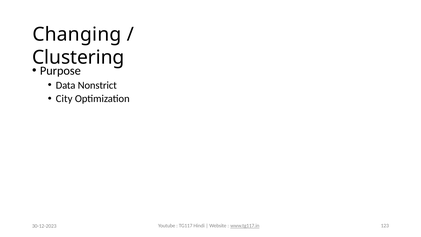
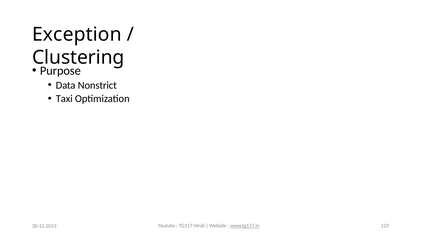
Changing: Changing -> Exception
City: City -> Taxi
